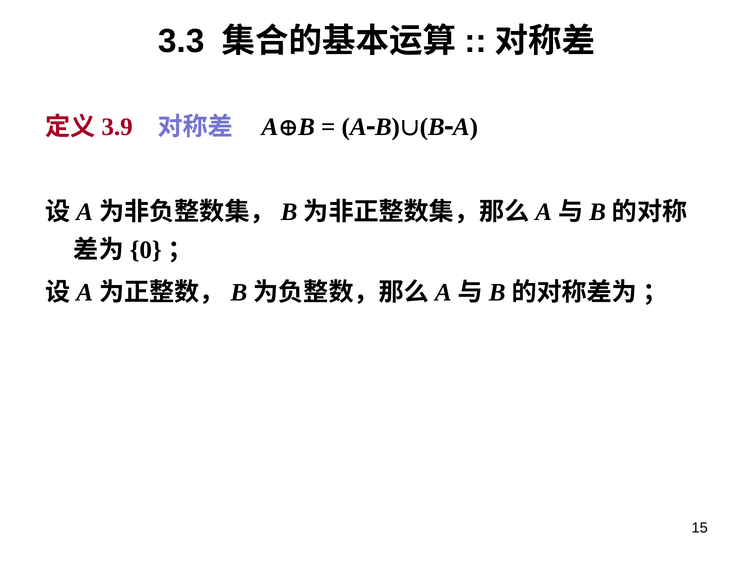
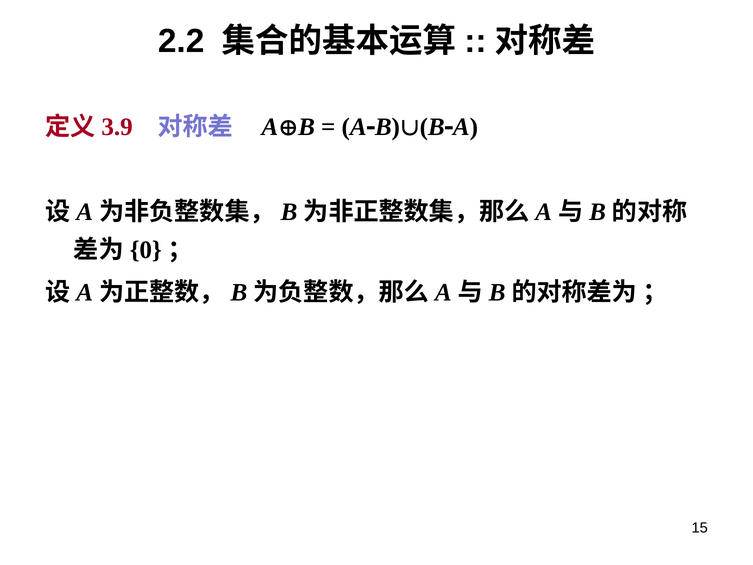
3.3: 3.3 -> 2.2
